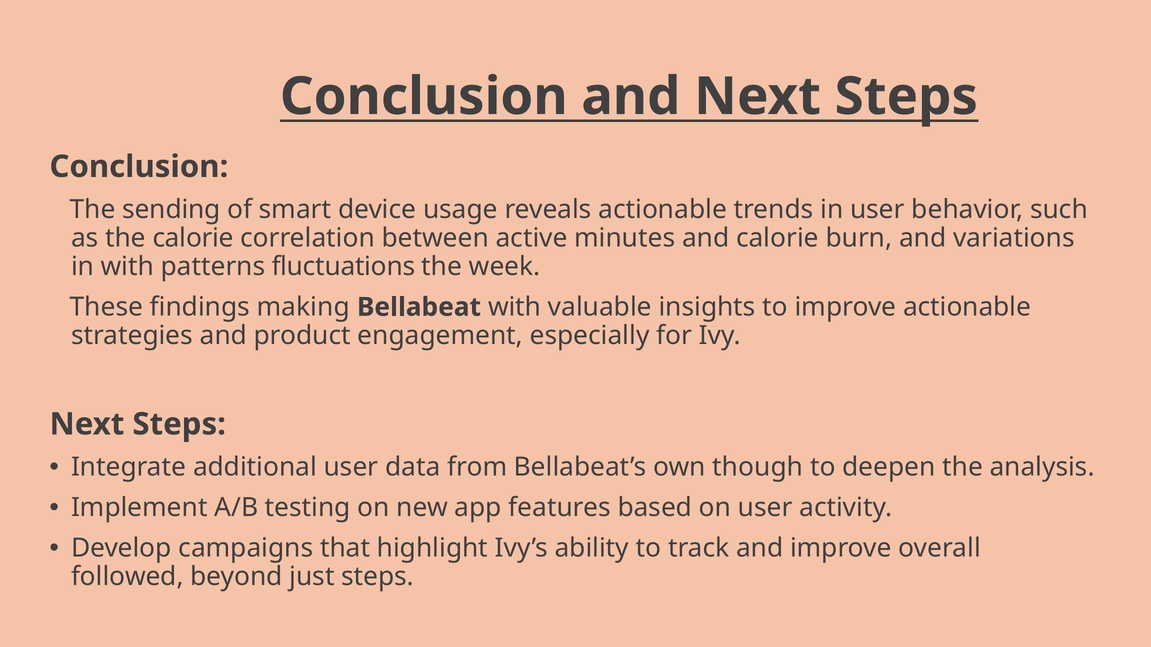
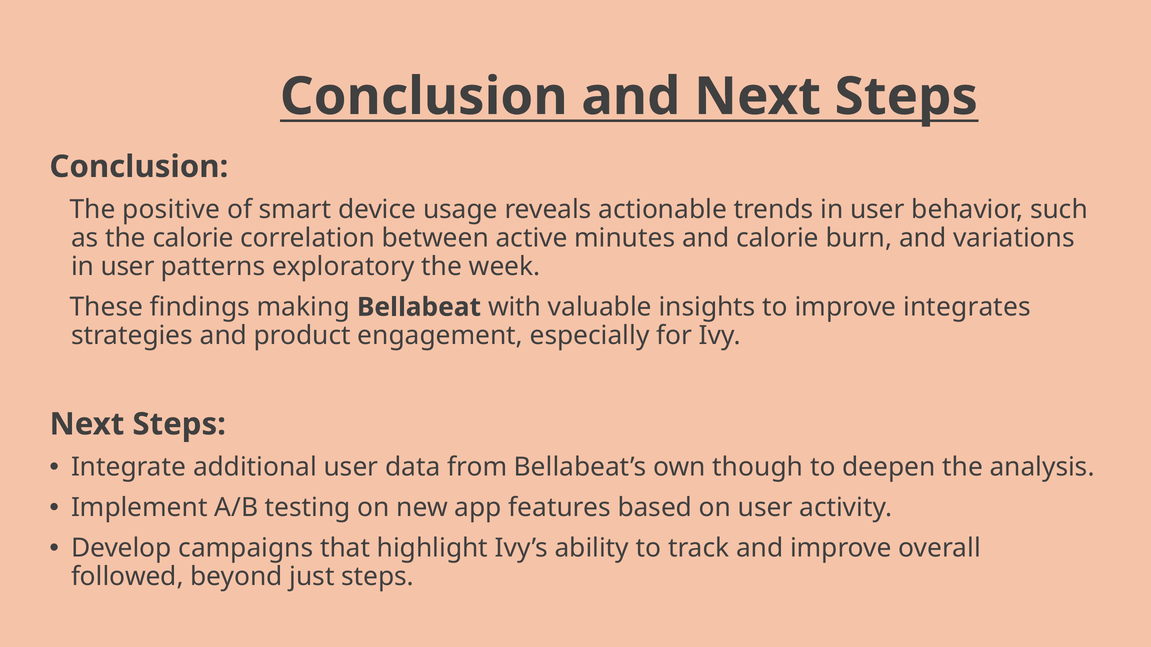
sending: sending -> positive
with at (127, 267): with -> user
fluctuations: fluctuations -> exploratory
improve actionable: actionable -> integrates
